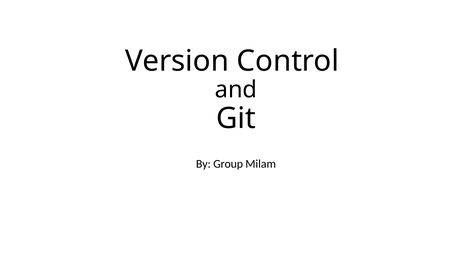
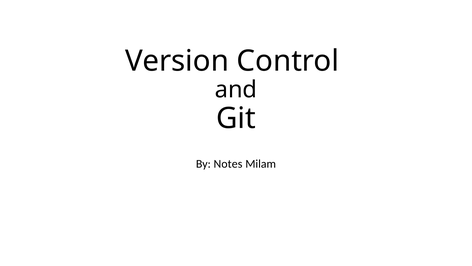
Group: Group -> Notes
